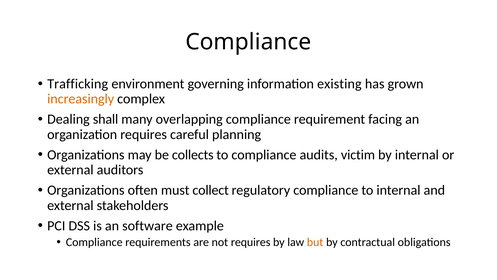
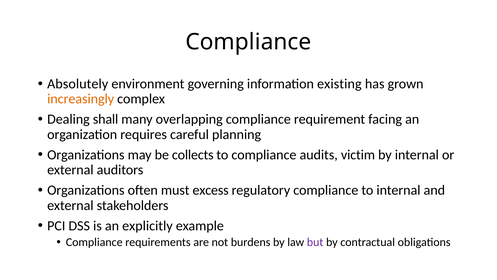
Trafficking: Trafficking -> Absolutely
collect: collect -> excess
software: software -> explicitly
not requires: requires -> burdens
but colour: orange -> purple
